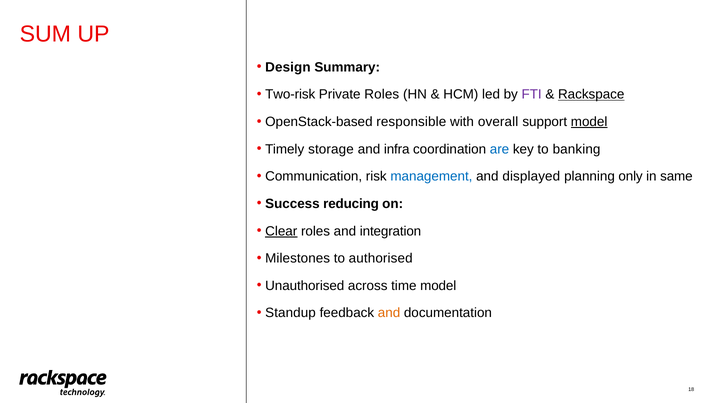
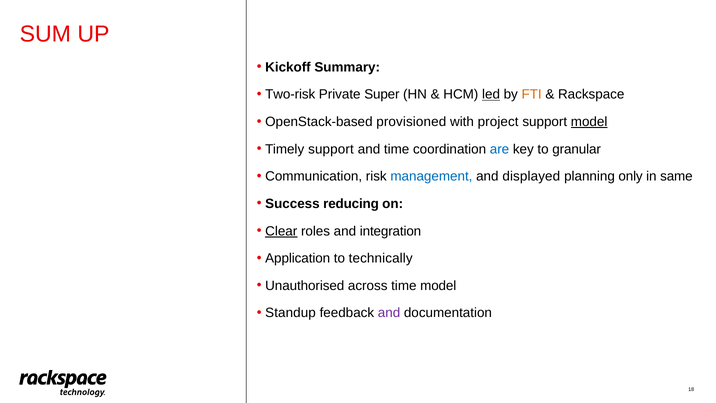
Design: Design -> Kickoff
Private Roles: Roles -> Super
led underline: none -> present
FTI colour: purple -> orange
Rackspace underline: present -> none
responsible: responsible -> provisioned
overall: overall -> project
Timely storage: storage -> support
and infra: infra -> time
banking: banking -> granular
Milestones: Milestones -> Application
authorised: authorised -> technically
and at (389, 313) colour: orange -> purple
